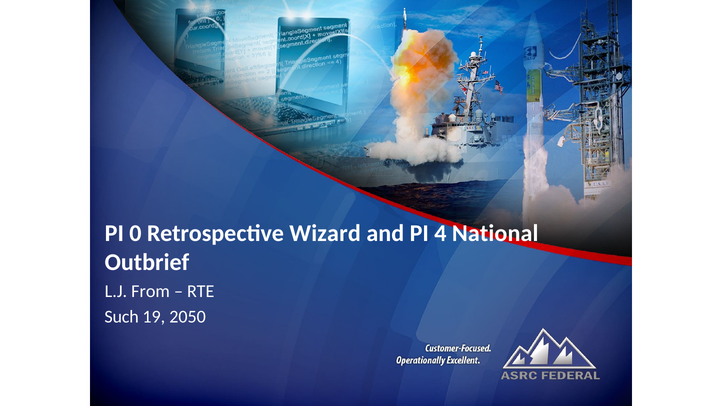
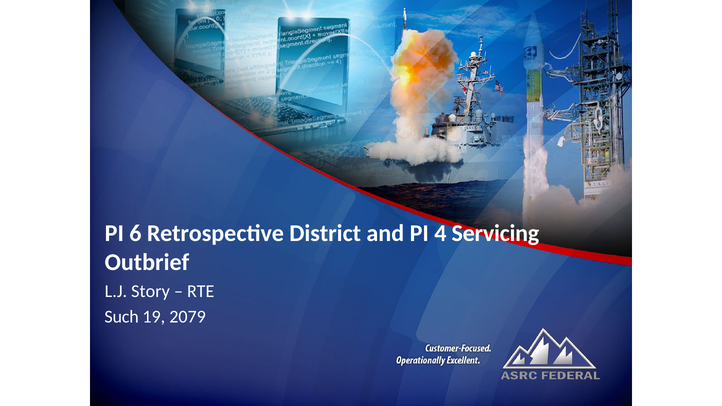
0: 0 -> 6
Wizard: Wizard -> District
National: National -> Servicing
From: From -> Story
2050: 2050 -> 2079
